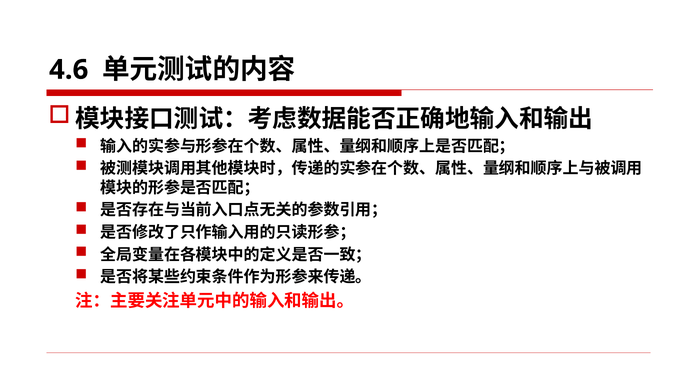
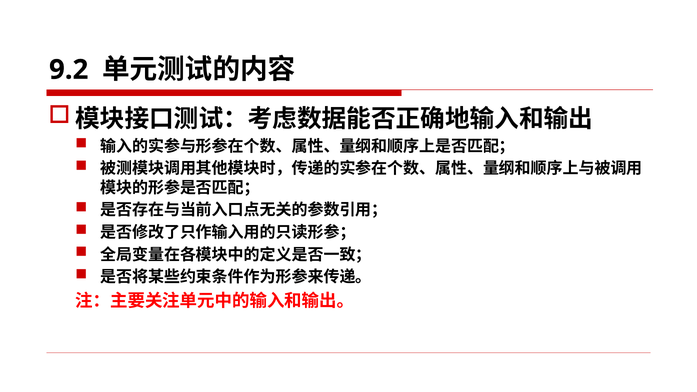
4.6: 4.6 -> 9.2
